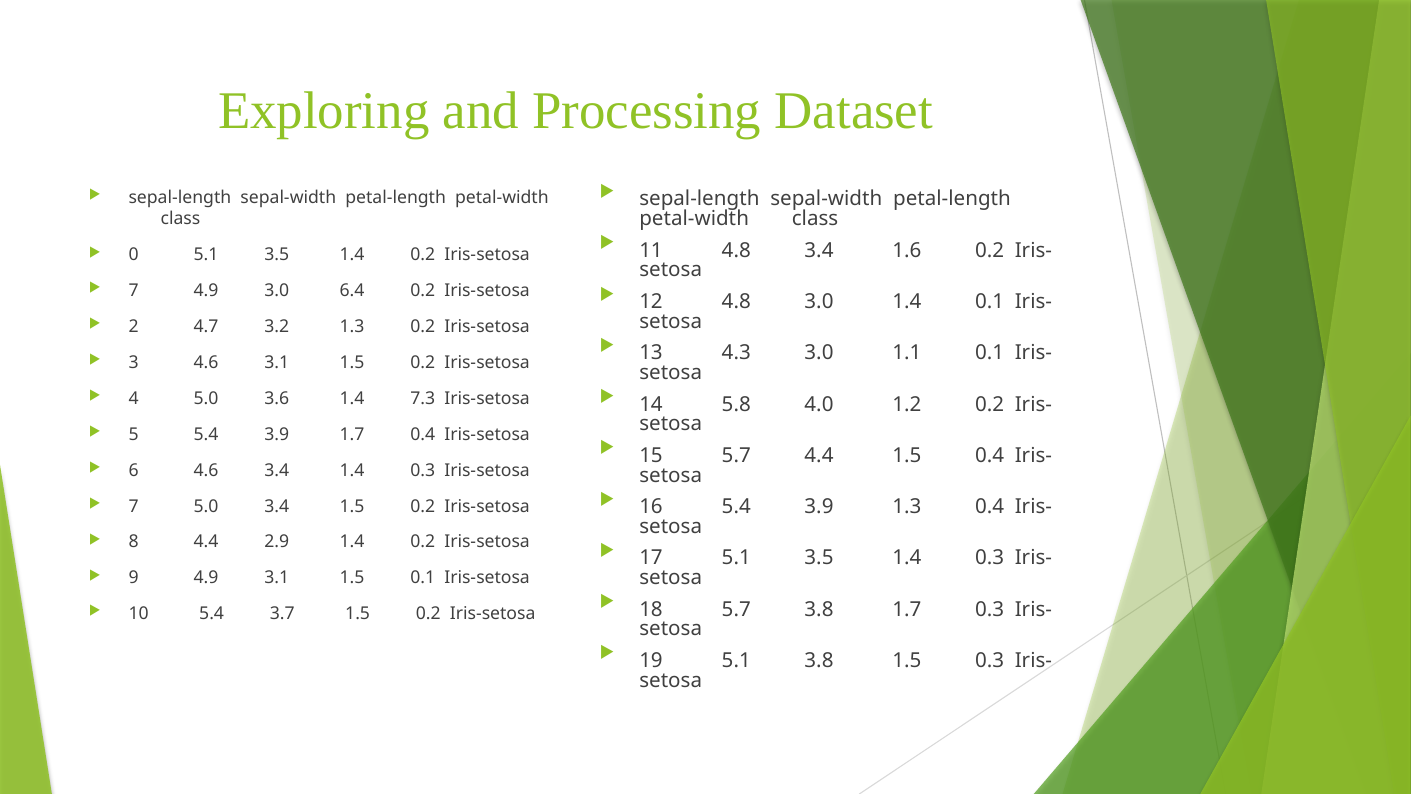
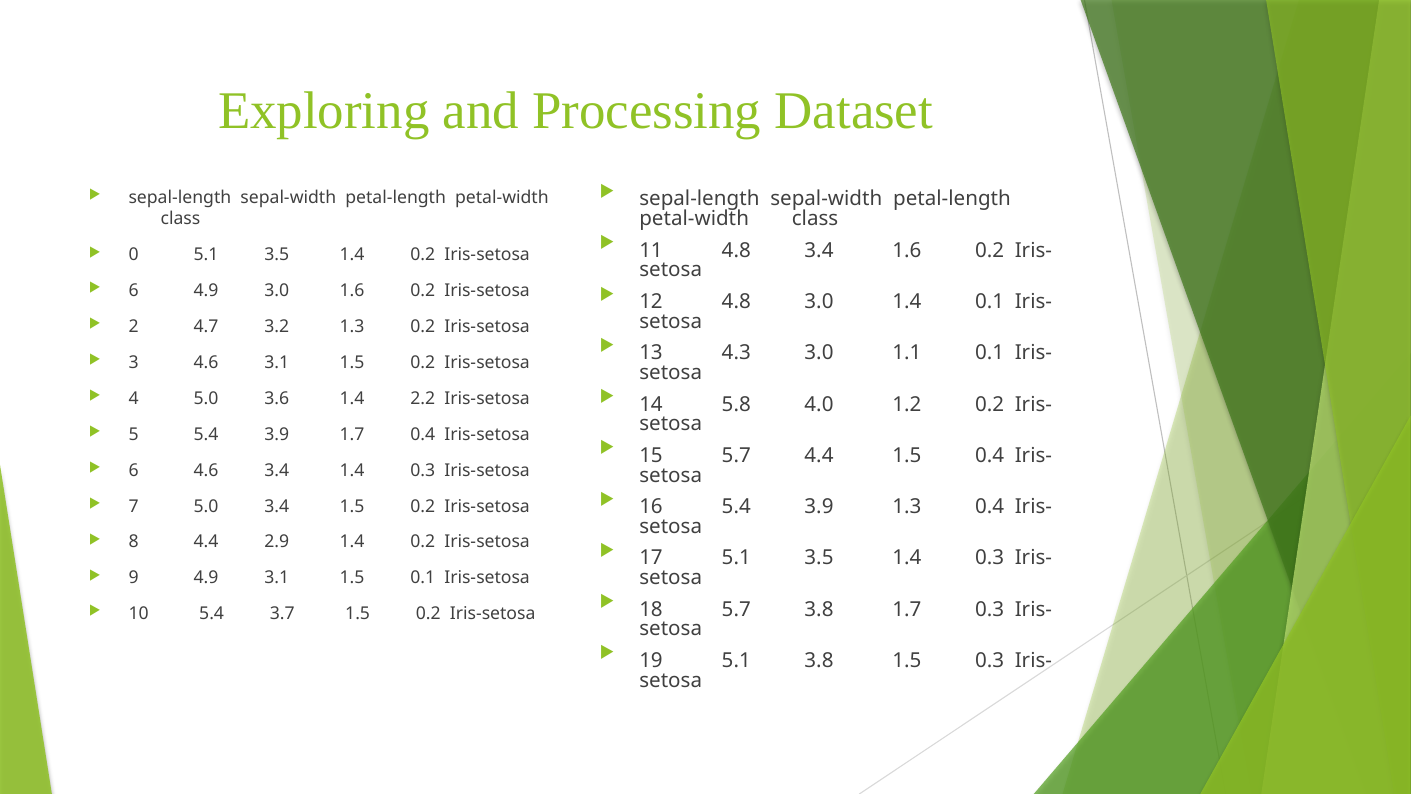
7 at (134, 291): 7 -> 6
3.0 6.4: 6.4 -> 1.6
7.3: 7.3 -> 2.2
